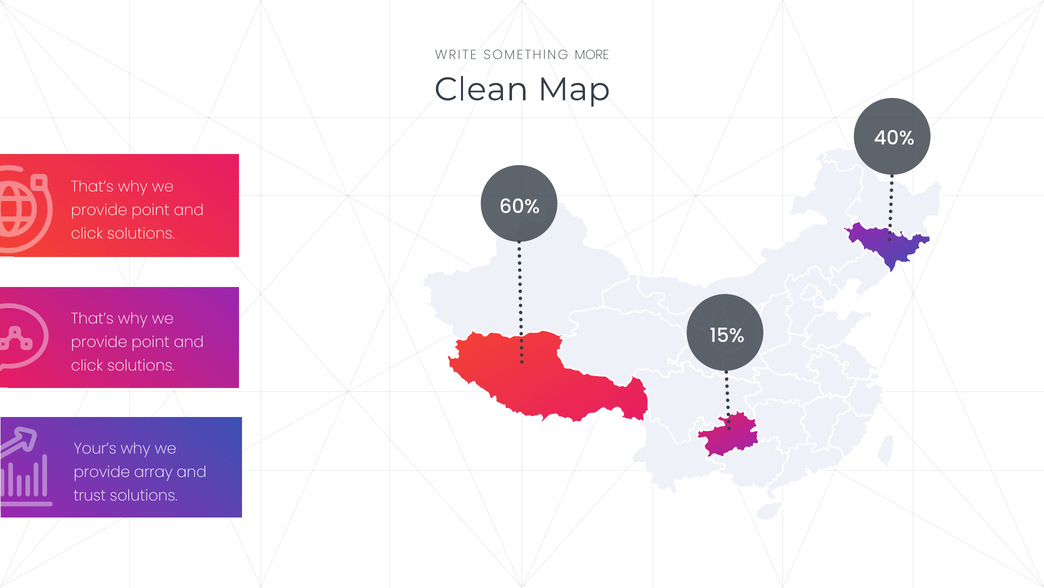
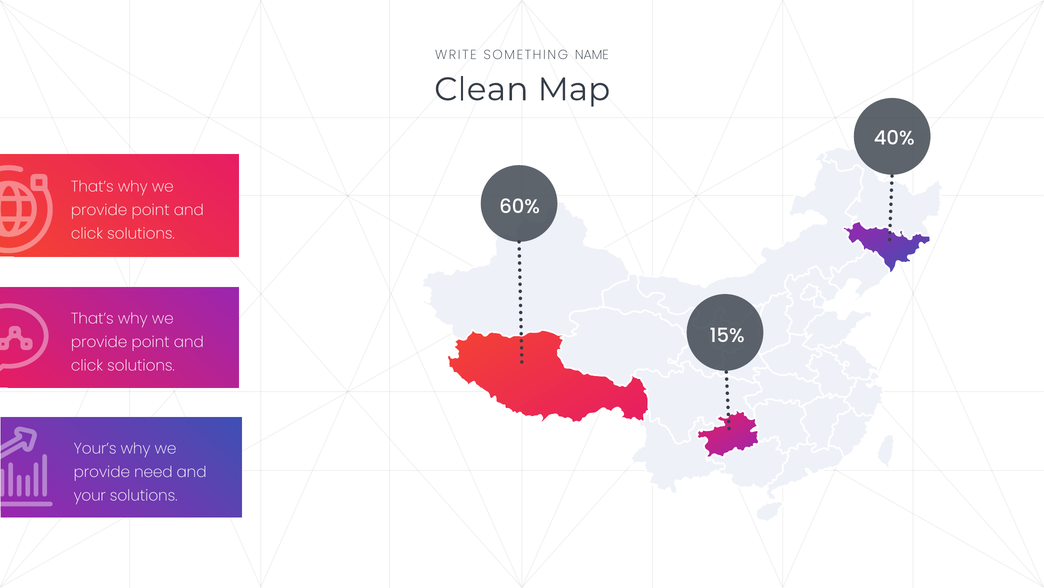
MORE: MORE -> NAME
array: array -> need
trust: trust -> your
